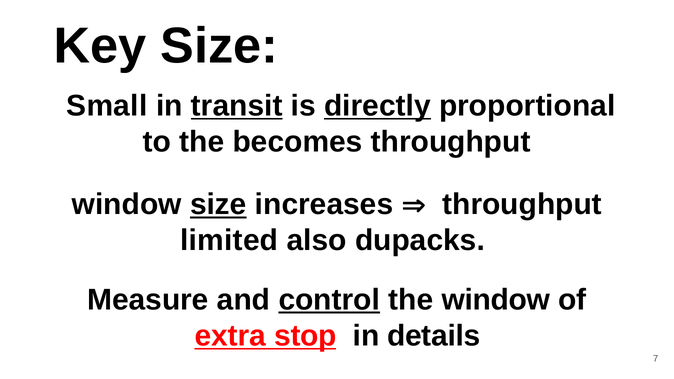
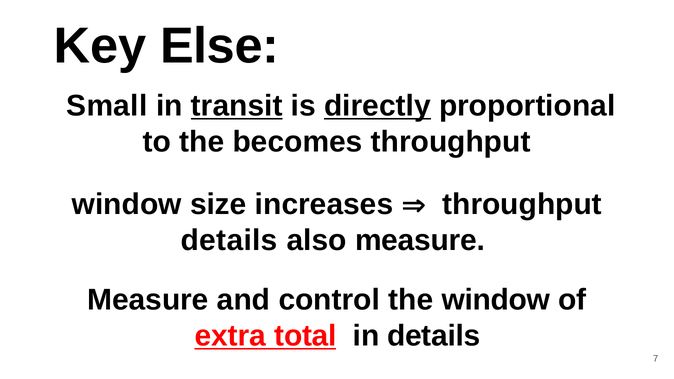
Key Size: Size -> Else
size at (218, 205) underline: present -> none
limited at (229, 241): limited -> details
also dupacks: dupacks -> measure
control underline: present -> none
stop: stop -> total
